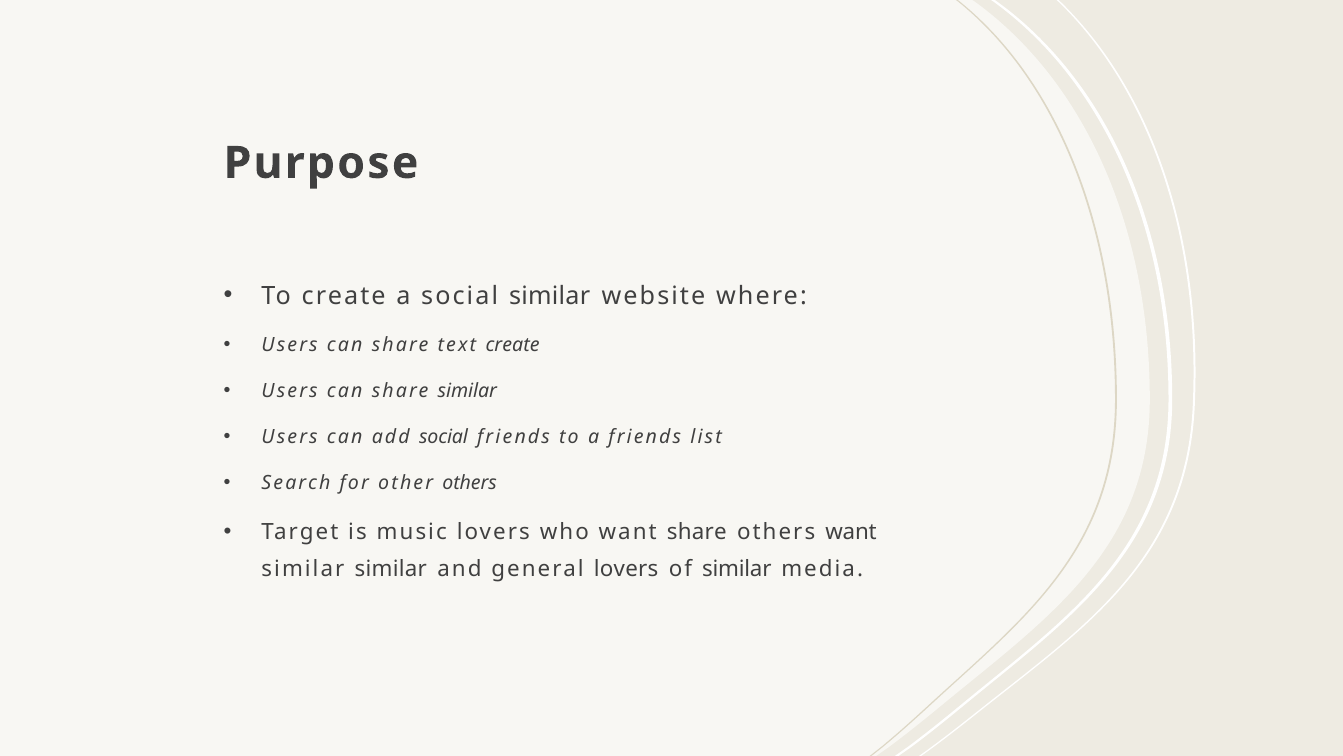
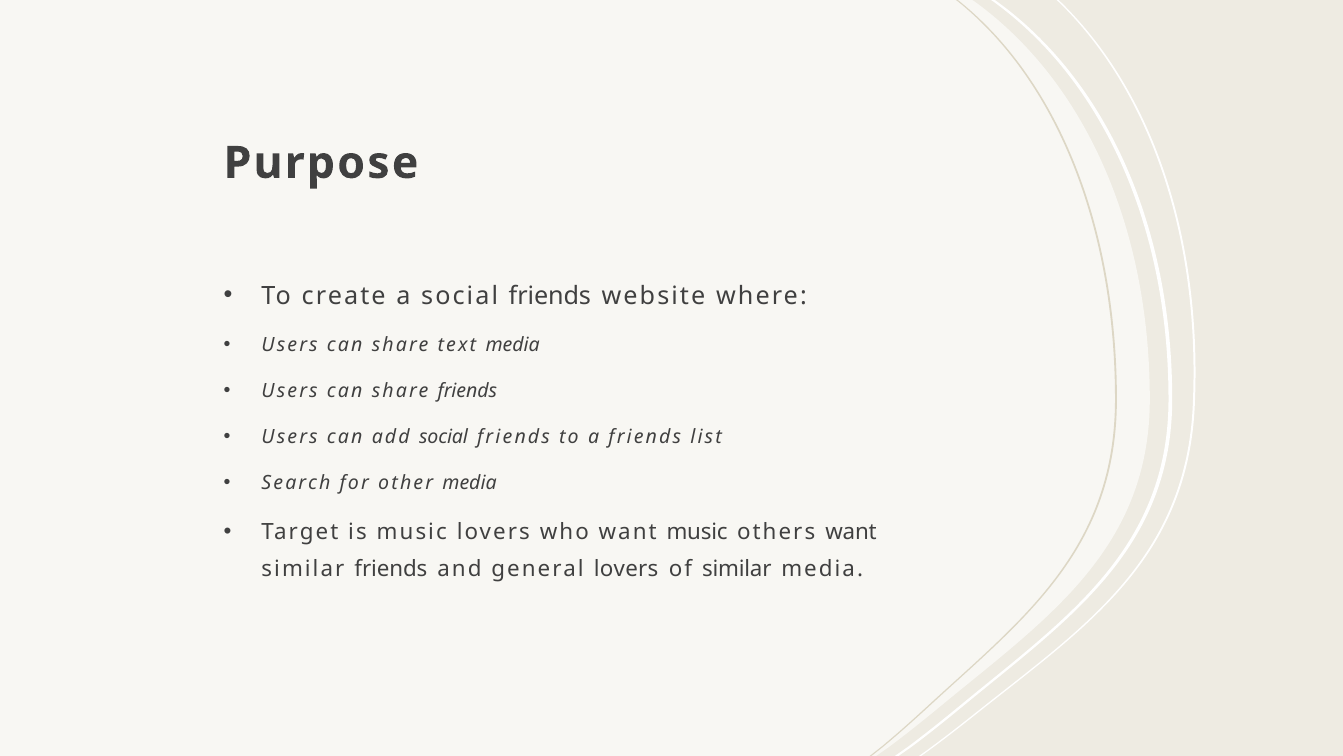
a social similar: similar -> friends
text create: create -> media
share similar: similar -> friends
other others: others -> media
want share: share -> music
similar similar: similar -> friends
